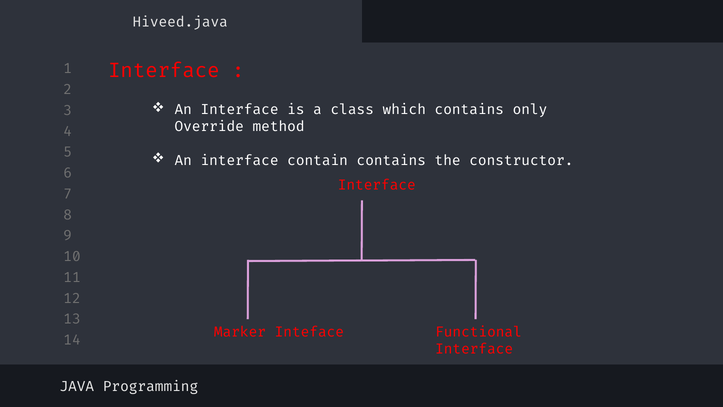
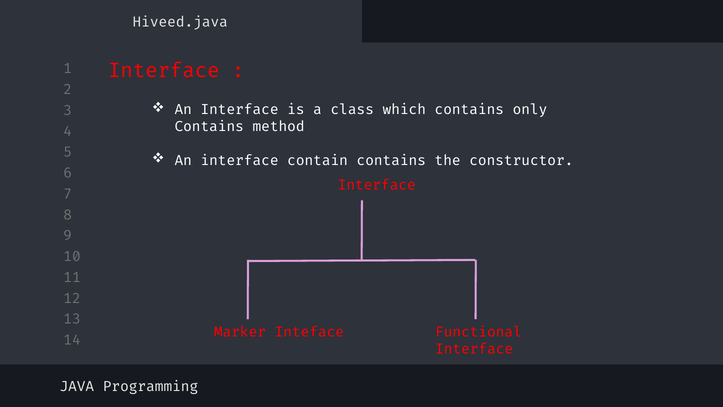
Override at (209, 127): Override -> Contains
